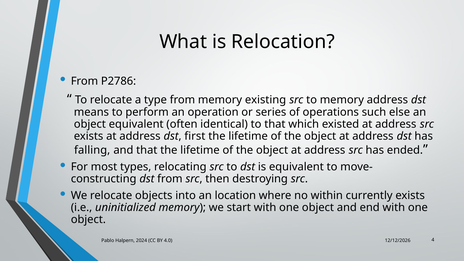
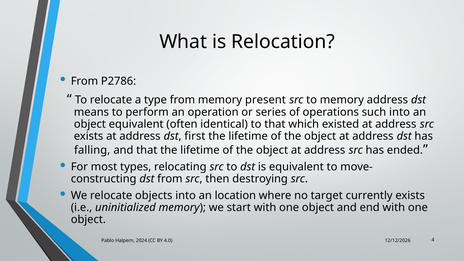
existing: existing -> present
such else: else -> into
within: within -> target
